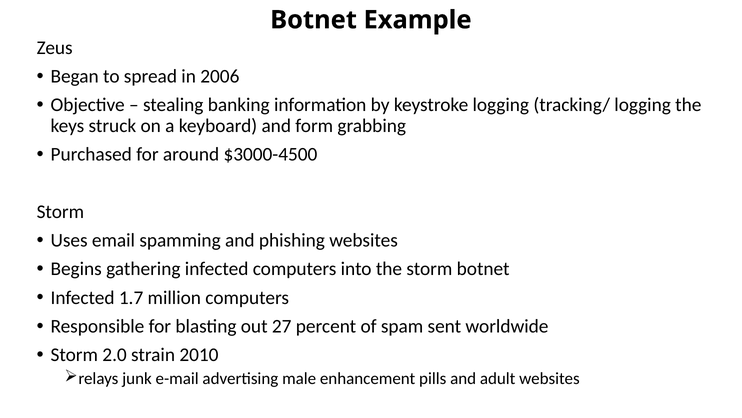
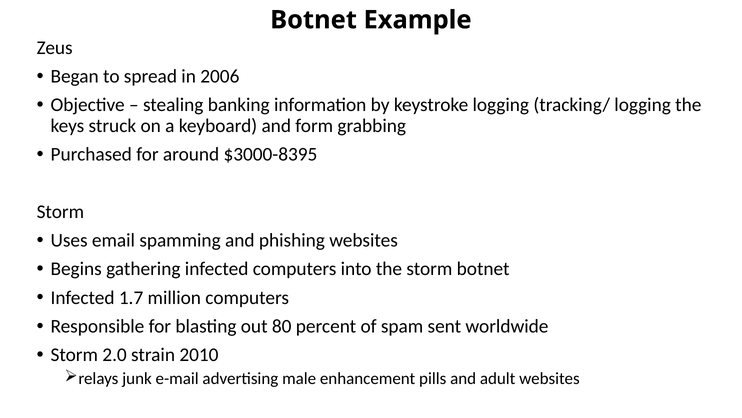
$3000-4500: $3000-4500 -> $3000-8395
27: 27 -> 80
